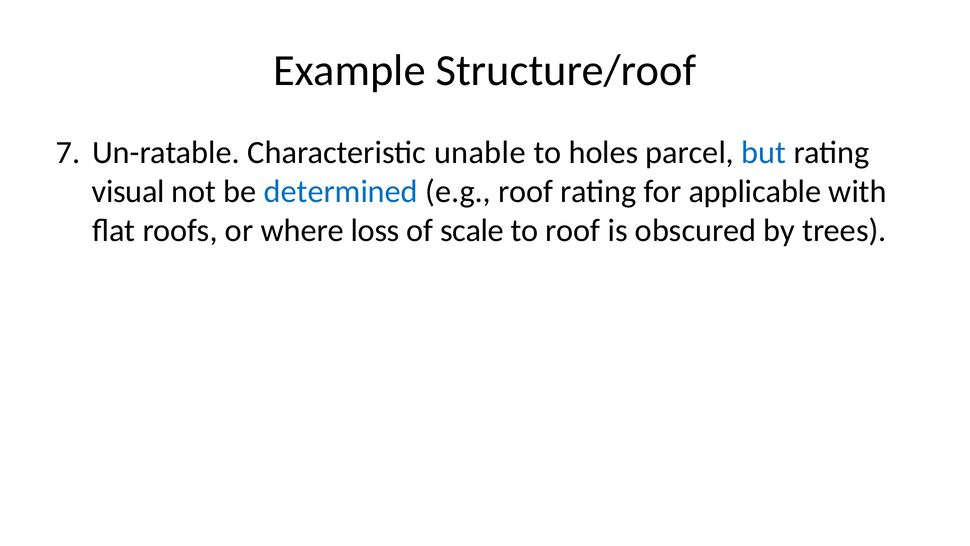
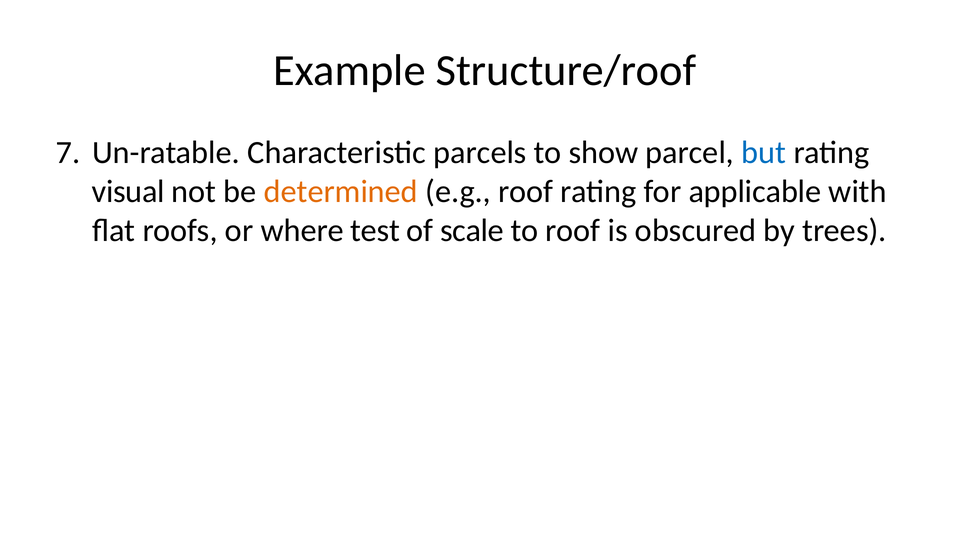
unable: unable -> parcels
holes: holes -> show
determined colour: blue -> orange
loss: loss -> test
